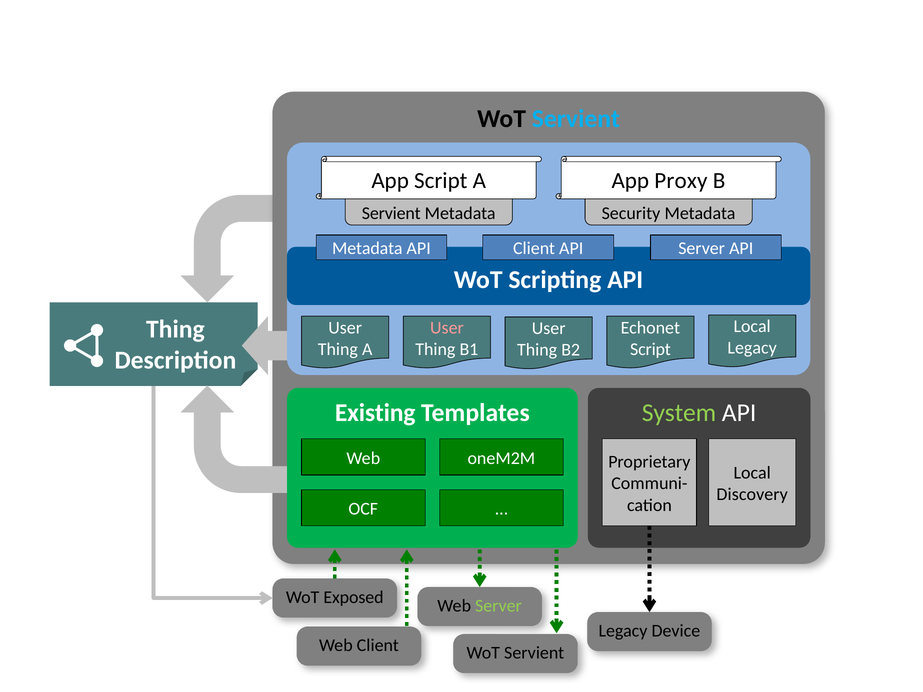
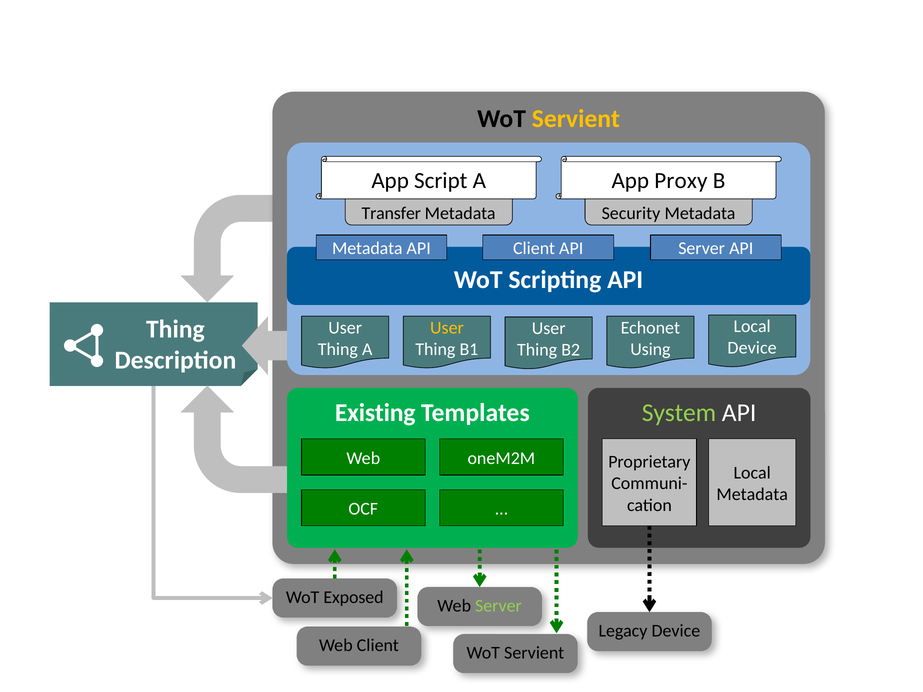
Servient at (576, 119) colour: light blue -> yellow
Servient at (391, 214): Servient -> Transfer
User at (447, 328) colour: pink -> yellow
Legacy at (752, 348): Legacy -> Device
Script at (650, 349): Script -> Using
Discovery at (752, 495): Discovery -> Metadata
